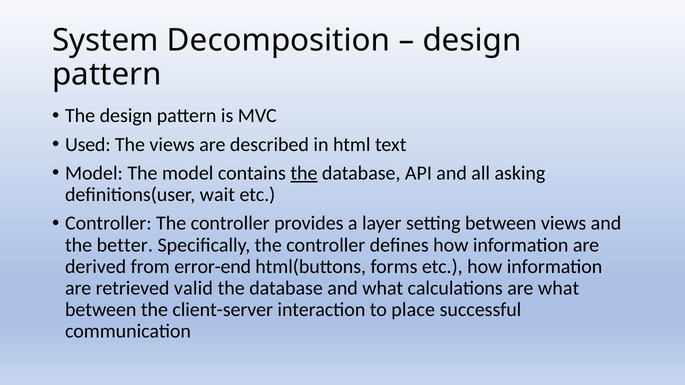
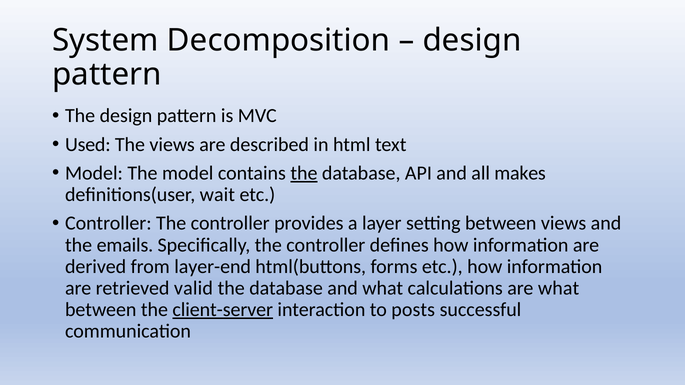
asking: asking -> makes
better: better -> emails
error-end: error-end -> layer-end
client-server underline: none -> present
place: place -> posts
